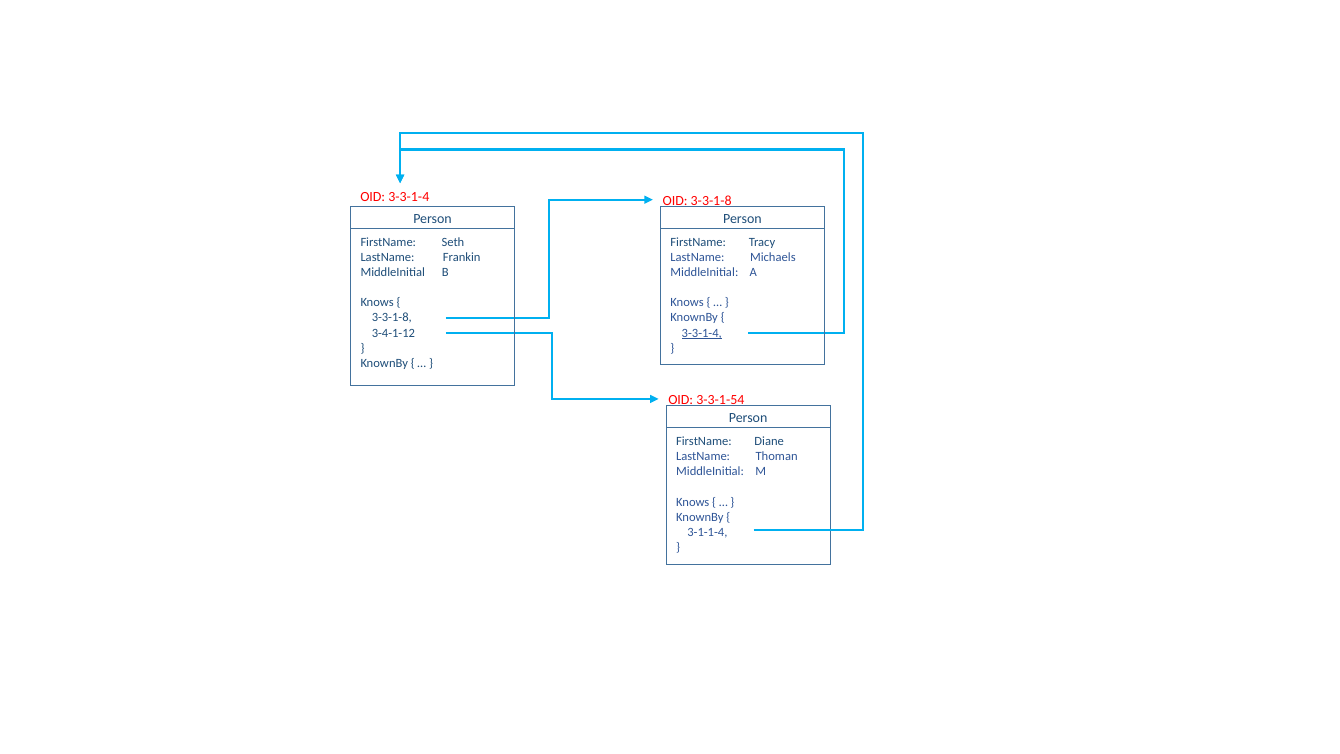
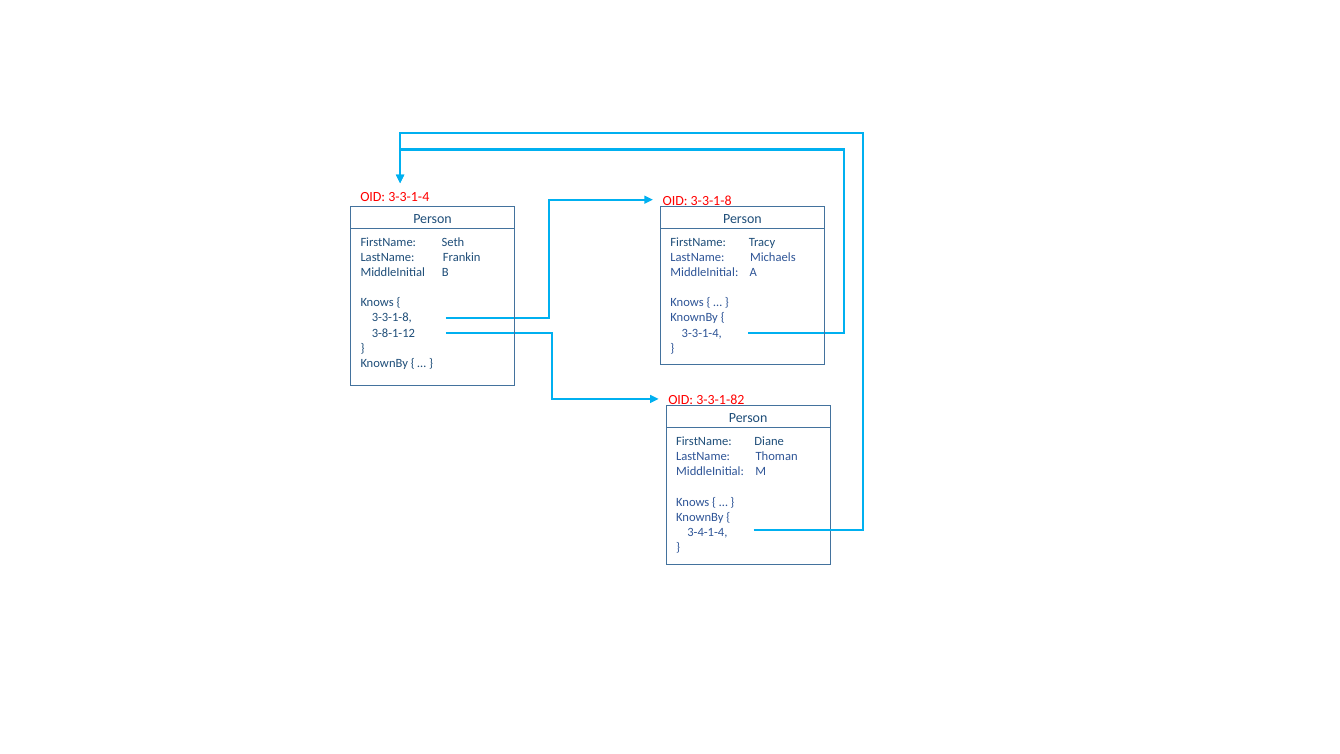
3-4-1-12: 3-4-1-12 -> 3-8-1-12
3-3-1-4 at (702, 333) underline: present -> none
3-3-1-54: 3-3-1-54 -> 3-3-1-82
3-1-1-4: 3-1-1-4 -> 3-4-1-4
